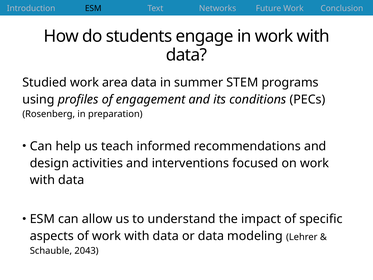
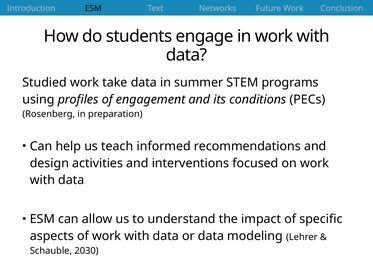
area: area -> take
2043: 2043 -> 2030
